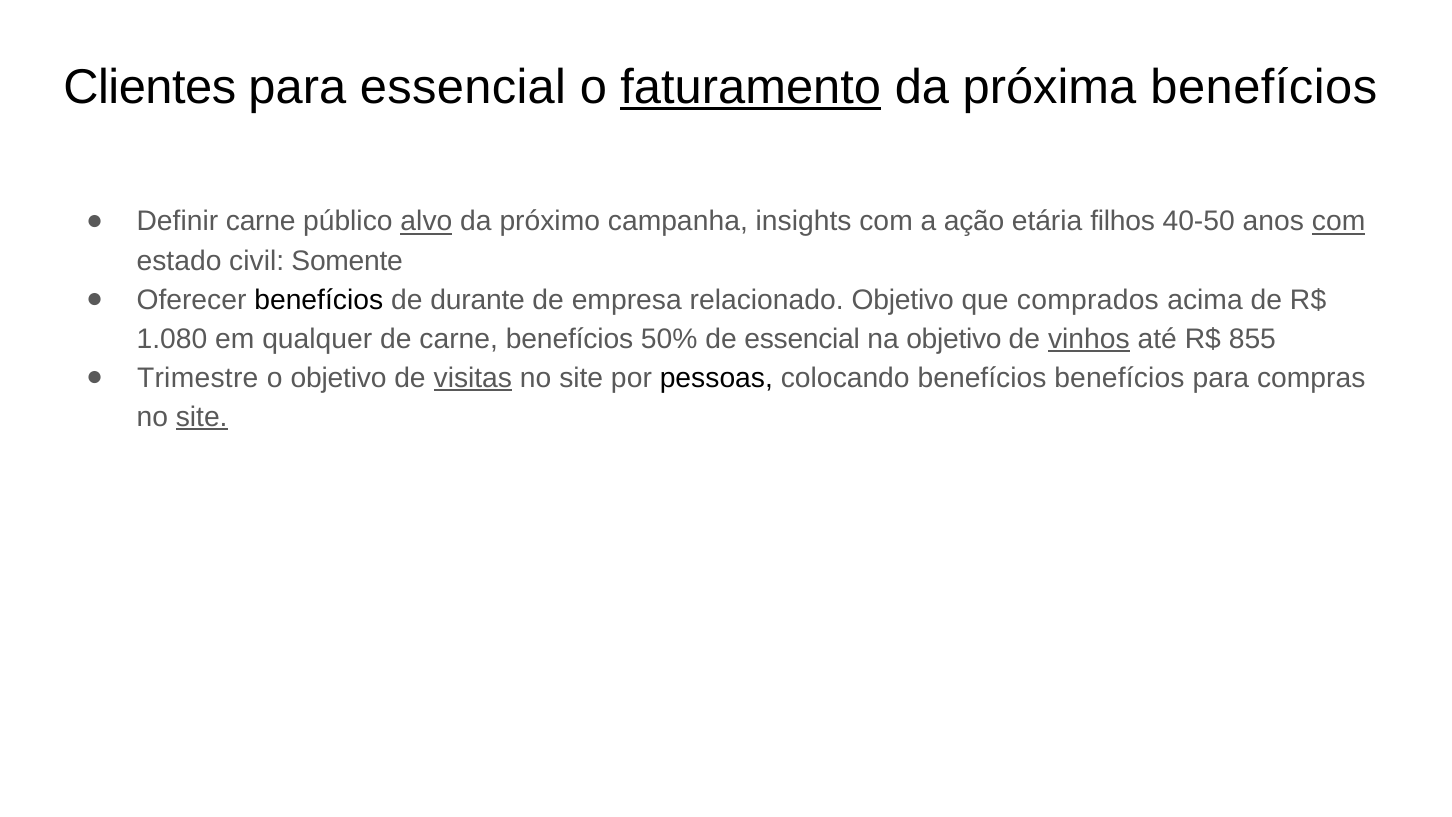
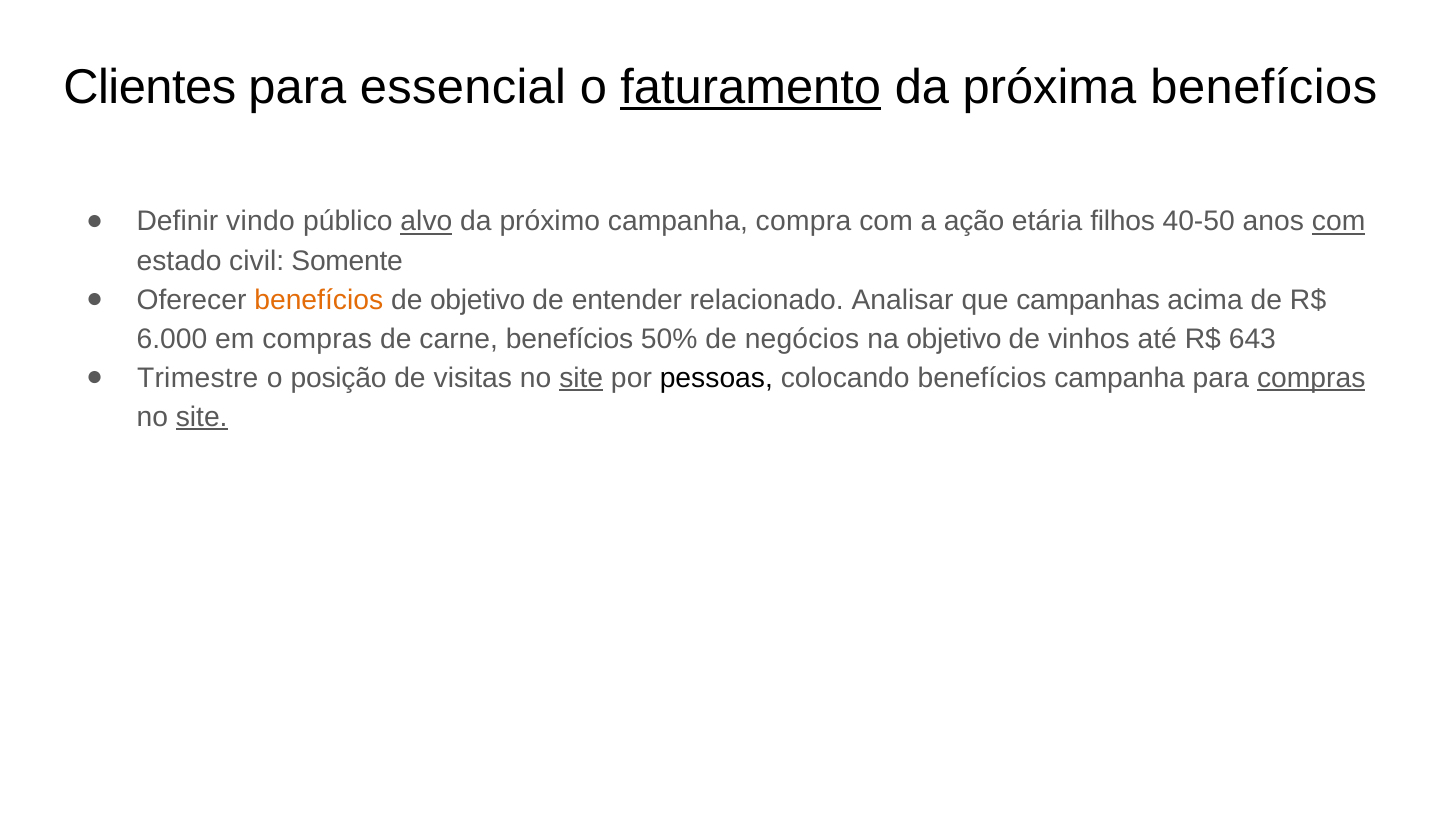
Definir carne: carne -> vindo
insights: insights -> compra
benefícios at (319, 300) colour: black -> orange
de durante: durante -> objetivo
empresa: empresa -> entender
relacionado Objetivo: Objetivo -> Analisar
comprados: comprados -> campanhas
1.080: 1.080 -> 6.000
em qualquer: qualquer -> compras
de essencial: essencial -> negócios
vinhos underline: present -> none
855: 855 -> 643
o objetivo: objetivo -> posição
visitas underline: present -> none
site at (581, 378) underline: none -> present
benefícios benefícios: benefícios -> campanha
compras at (1311, 378) underline: none -> present
